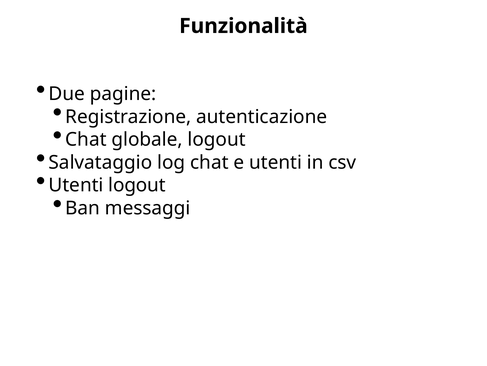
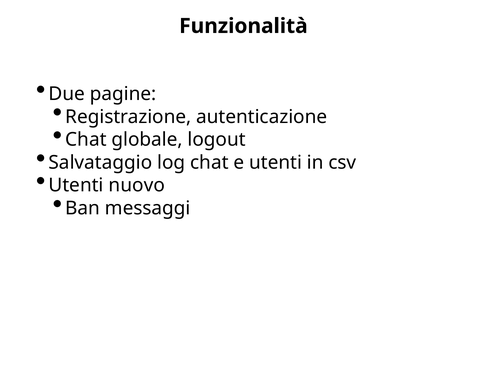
Utenti logout: logout -> nuovo
